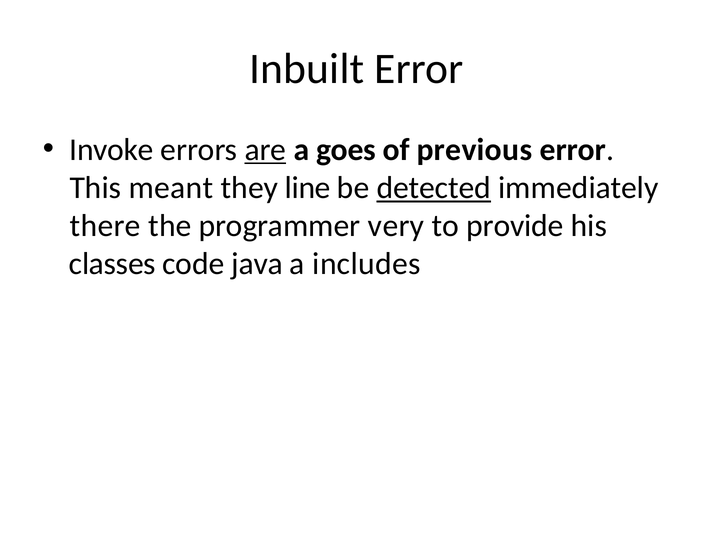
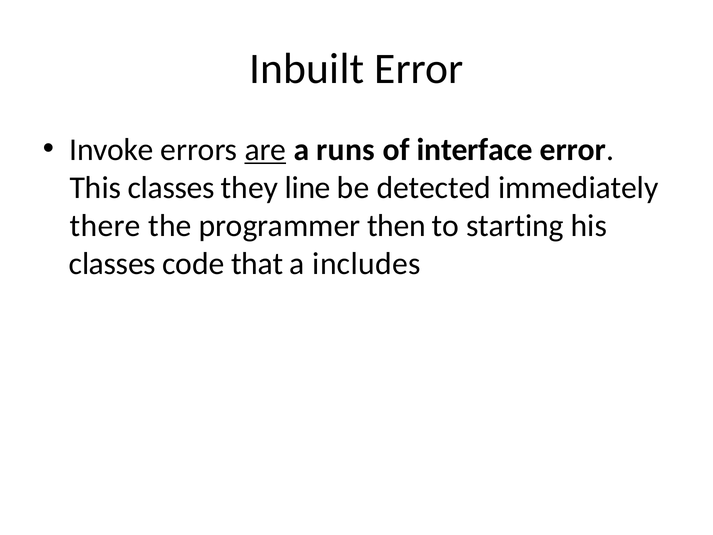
goes: goes -> runs
previous: previous -> interface
This meant: meant -> classes
detected underline: present -> none
very: very -> then
provide: provide -> starting
java: java -> that
